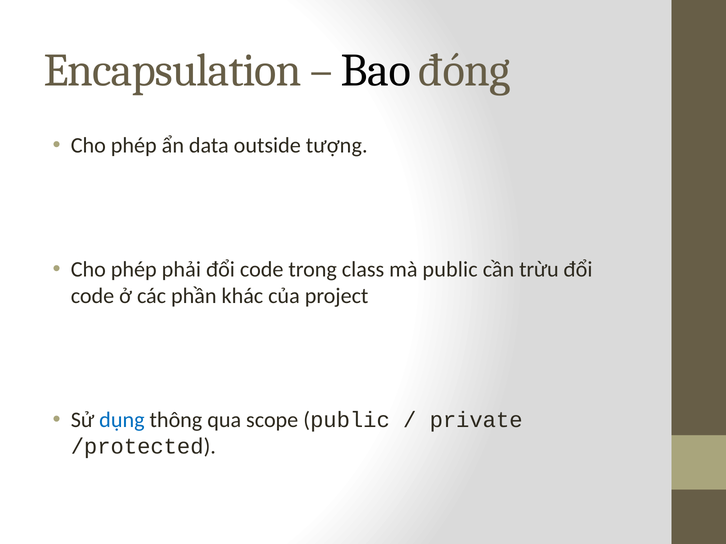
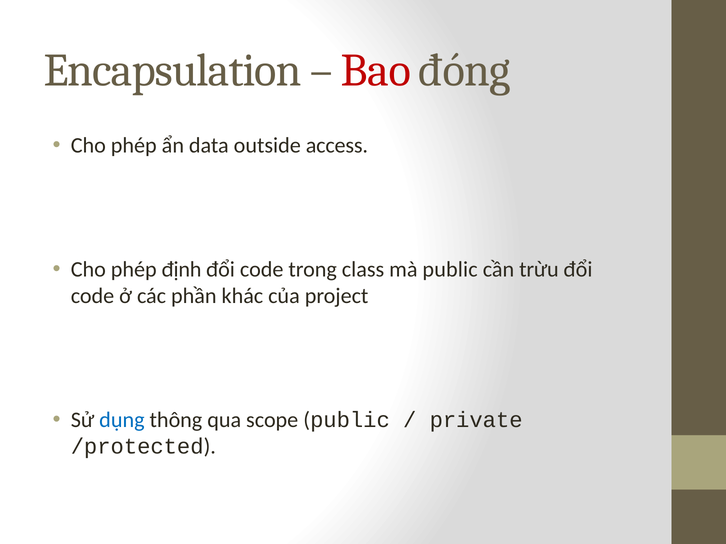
Bao colour: black -> red
tượng: tượng -> access
phải: phải -> định
